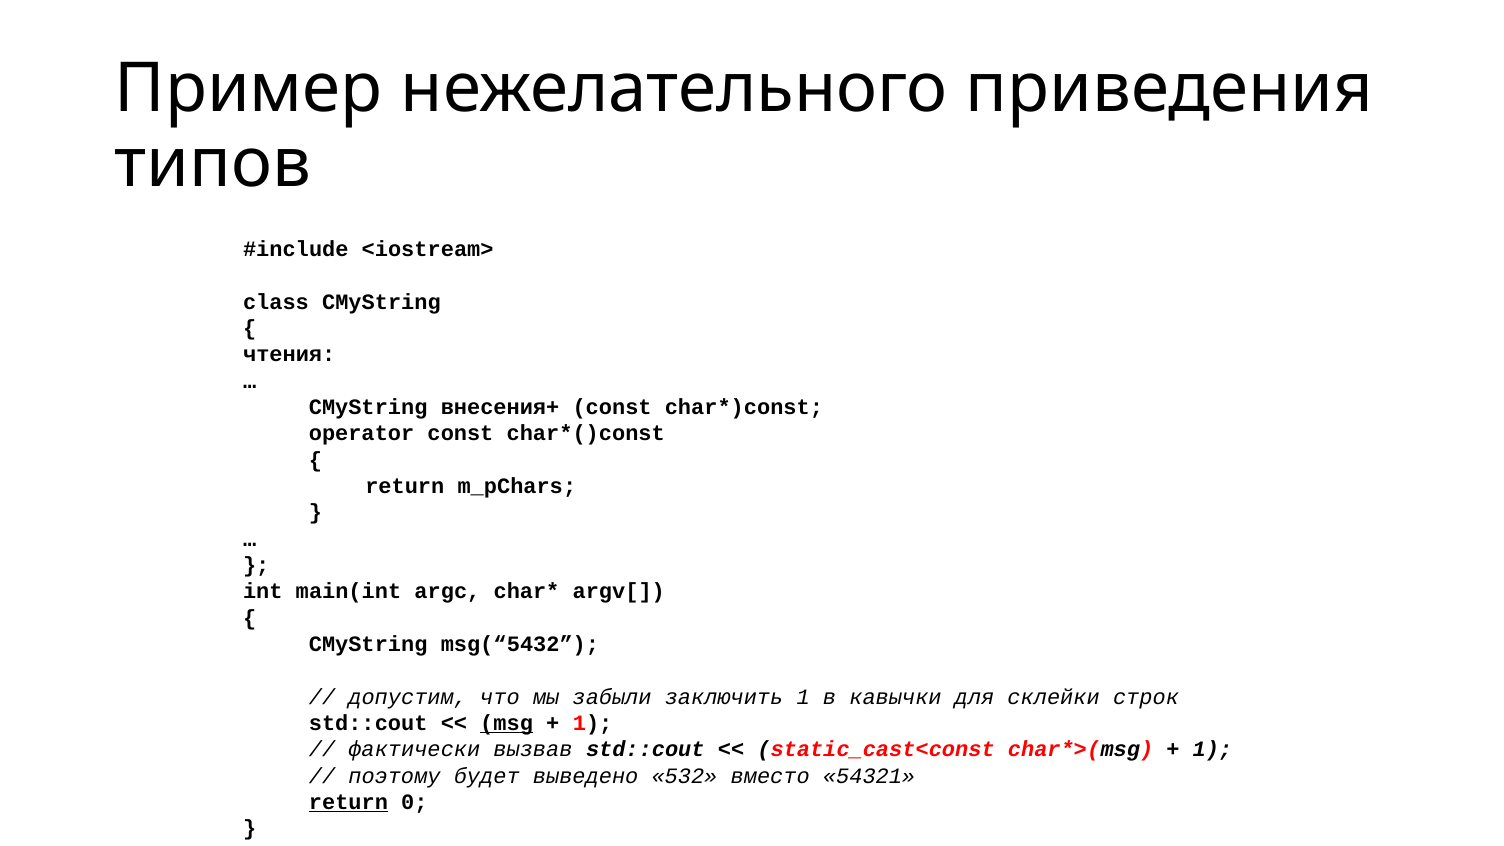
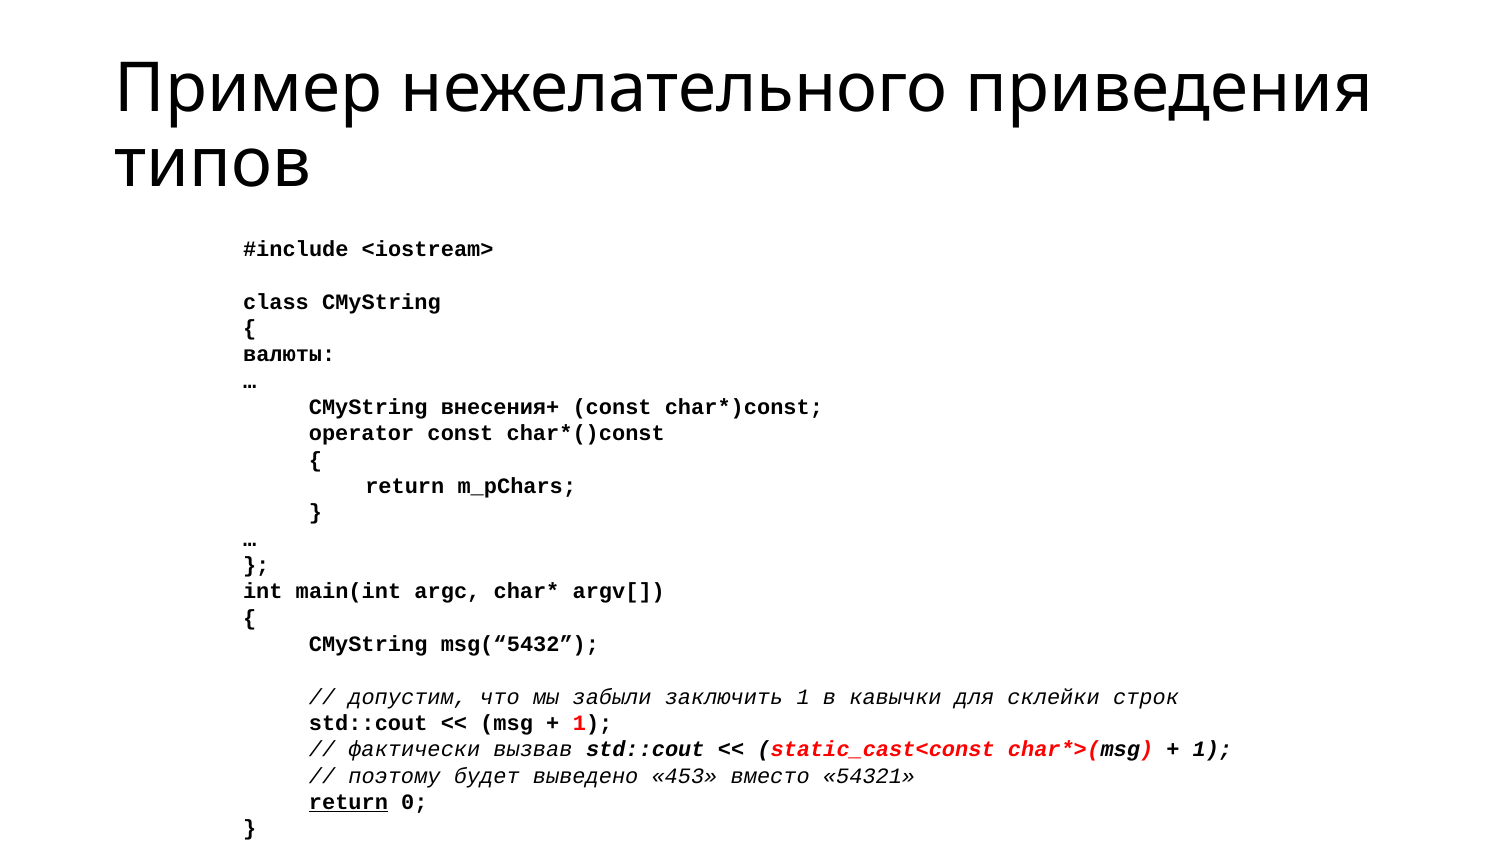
чтения: чтения -> валюты
msg underline: present -> none
532: 532 -> 453
